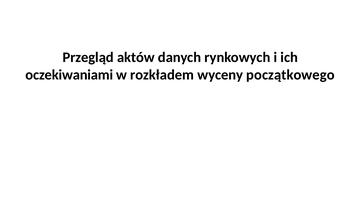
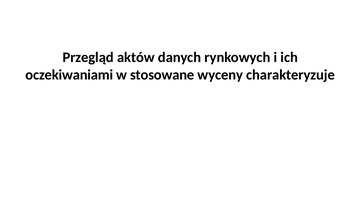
rozkładem: rozkładem -> stosowane
początkowego: początkowego -> charakteryzuje
